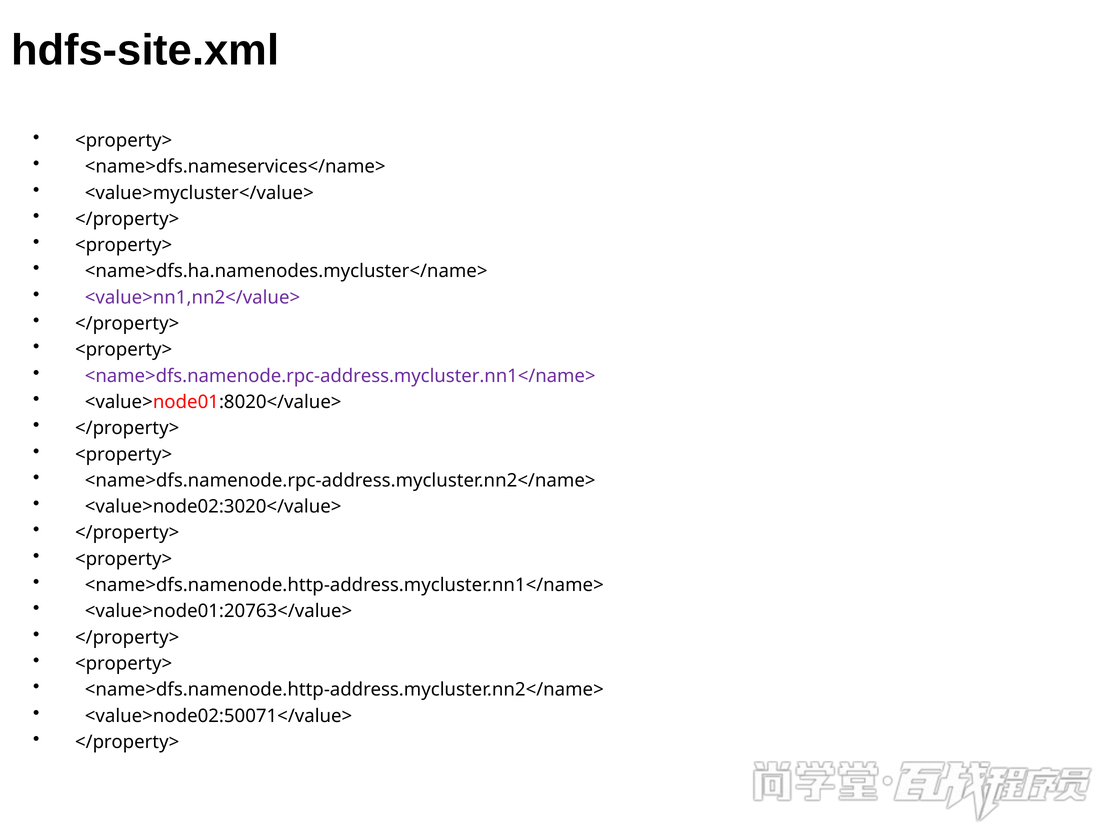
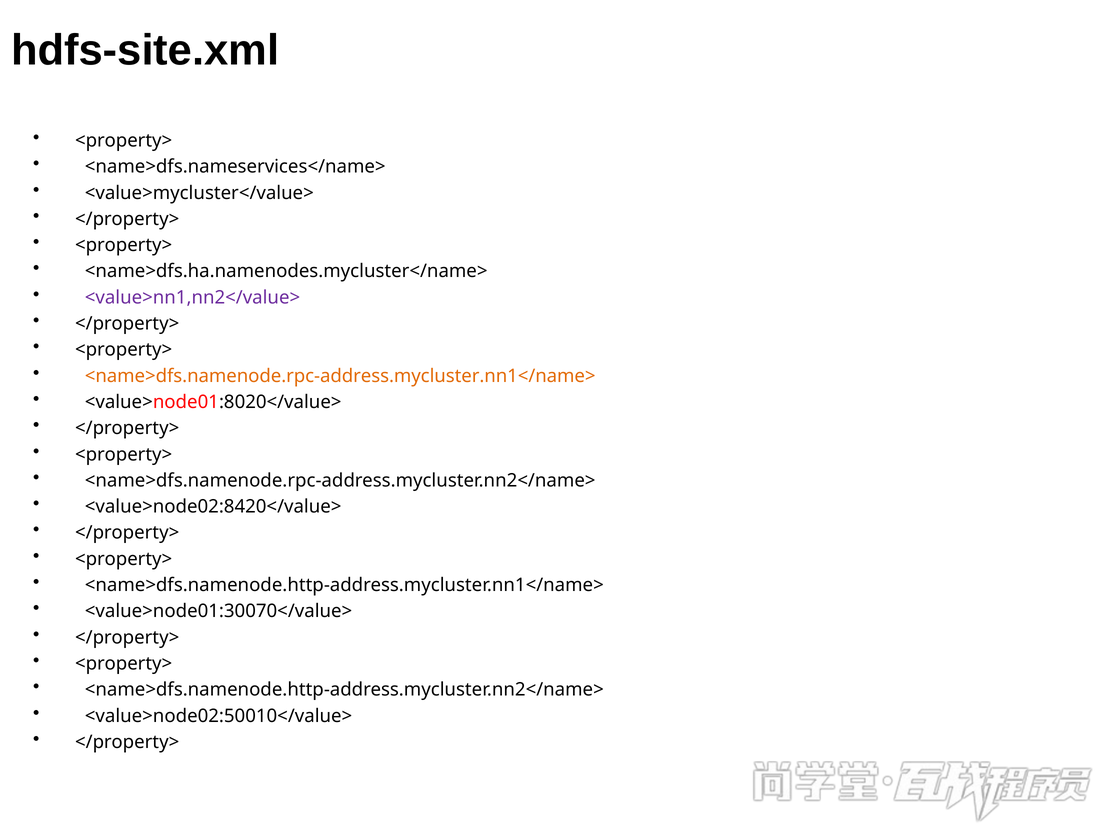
<name>dfs.namenode.rpc-address.mycluster.nn1</name> colour: purple -> orange
<value>node02:3020</value>: <value>node02:3020</value> -> <value>node02:8420</value>
<value>node01:20763</value>: <value>node01:20763</value> -> <value>node01:30070</value>
<value>node02:50071</value>: <value>node02:50071</value> -> <value>node02:50010</value>
